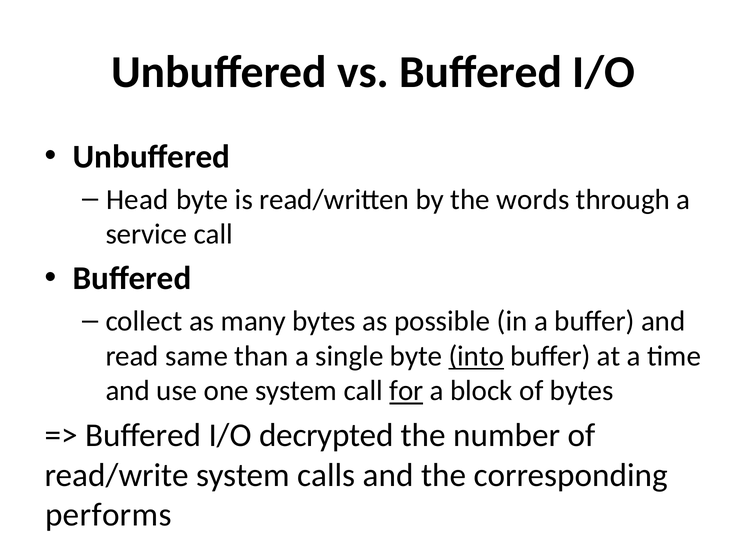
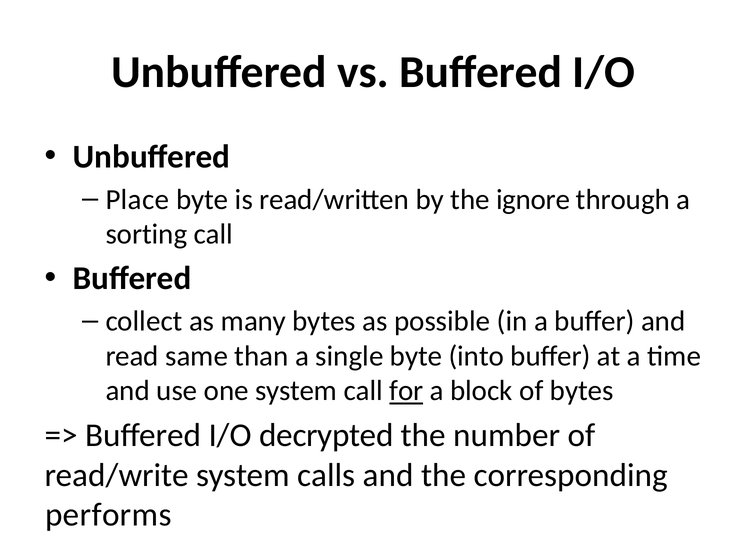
Head: Head -> Place
words: words -> ignore
service: service -> sorting
into underline: present -> none
